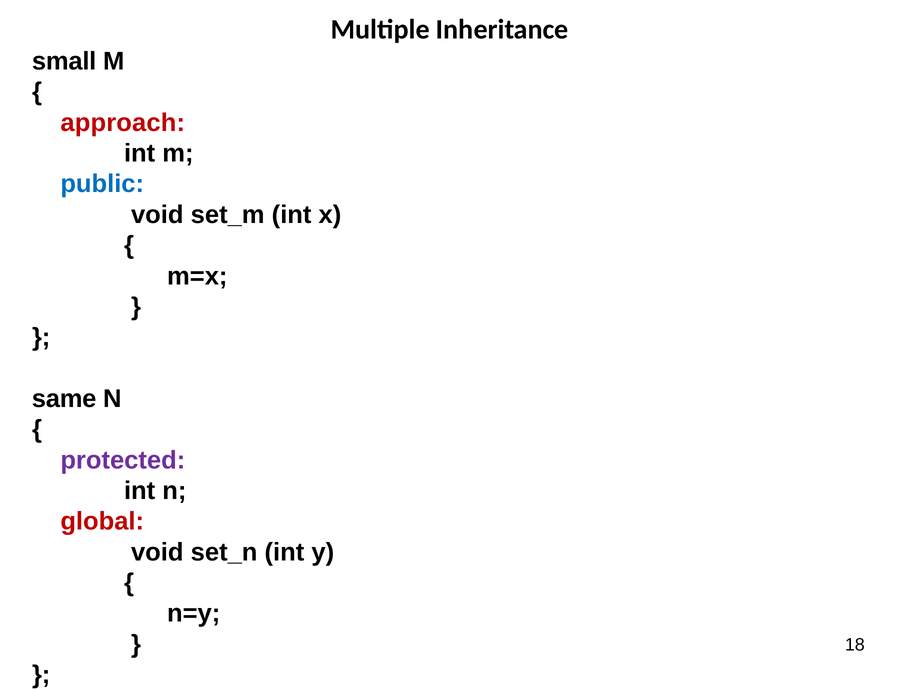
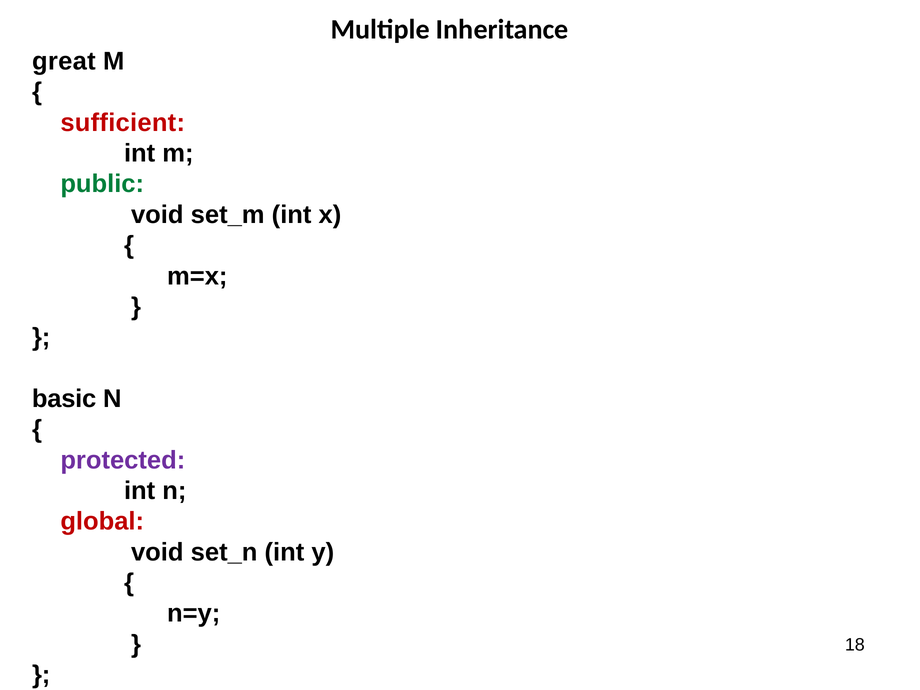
small: small -> great
approach: approach -> sufficient
public colour: blue -> green
same: same -> basic
